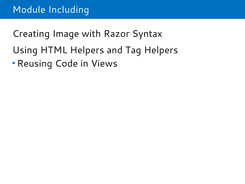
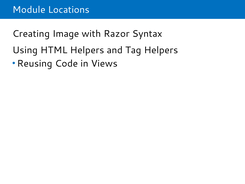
Including: Including -> Locations
